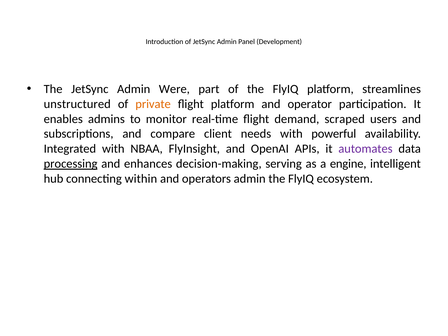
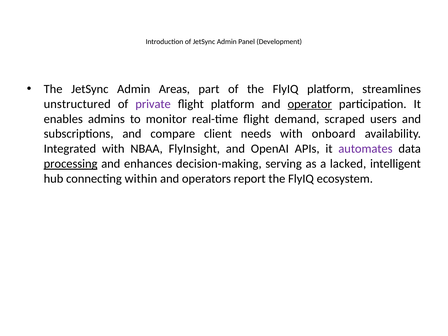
Were: Were -> Areas
private colour: orange -> purple
operator underline: none -> present
powerful: powerful -> onboard
engine: engine -> lacked
operators admin: admin -> report
